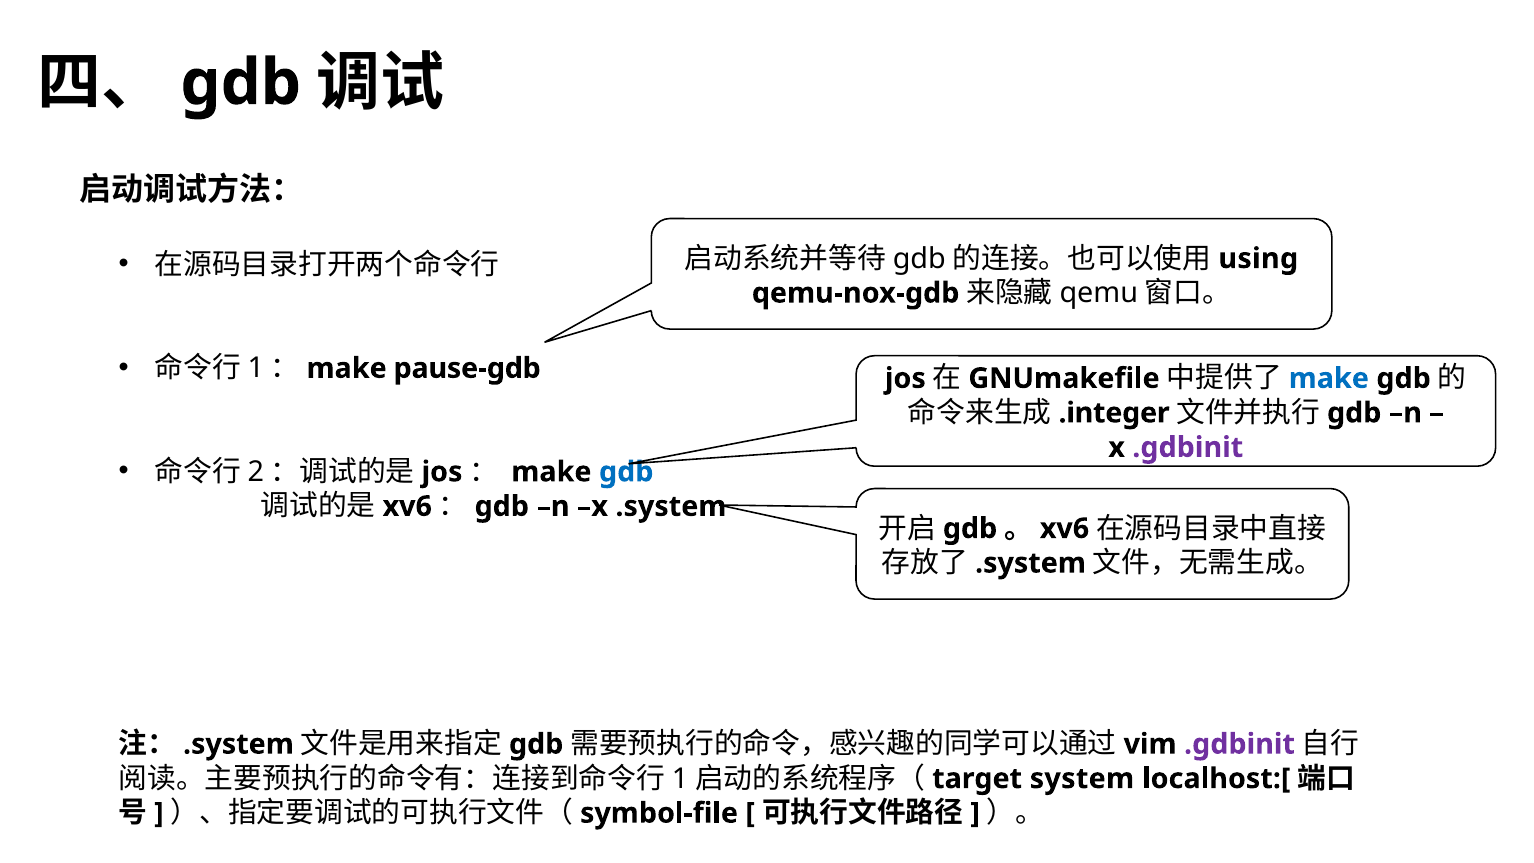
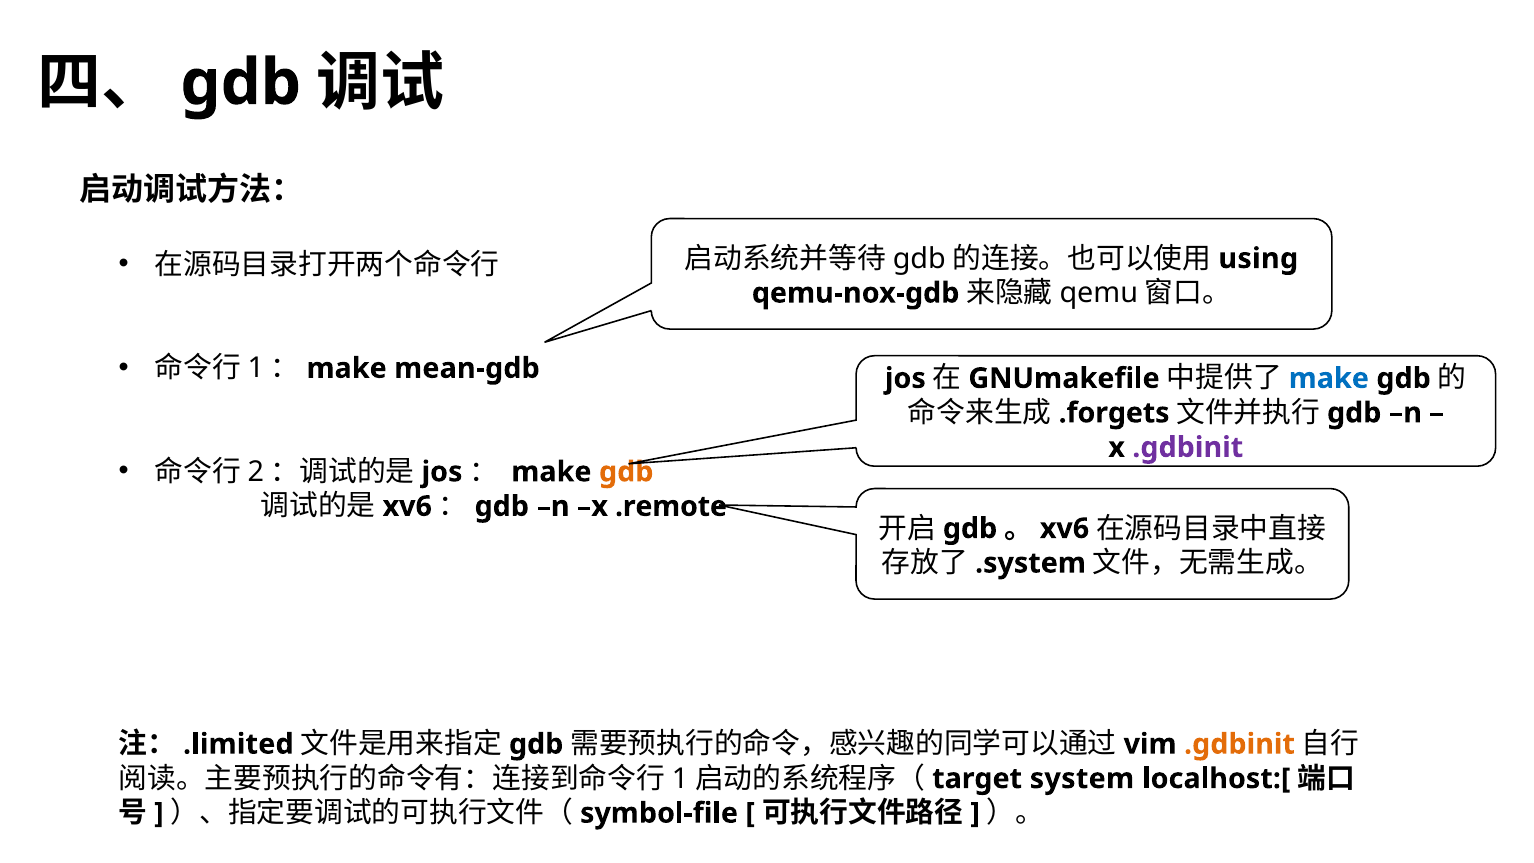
pause-gdb: pause-gdb -> mean-gdb
.integer: .integer -> .forgets
gdb at (626, 472) colour: blue -> orange
x .system: .system -> .remote
.system at (238, 744): .system -> .limited
.gdbinit at (1239, 744) colour: purple -> orange
